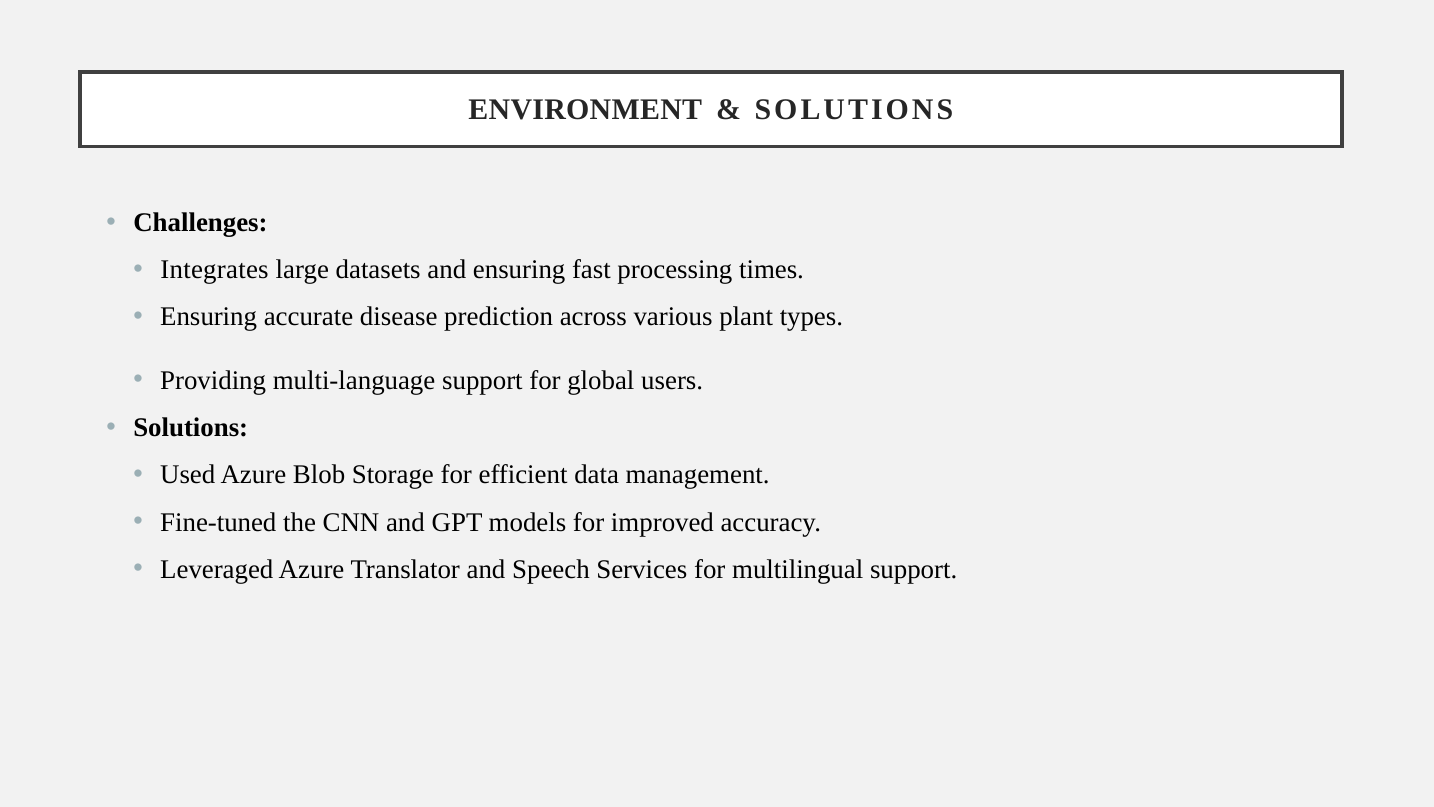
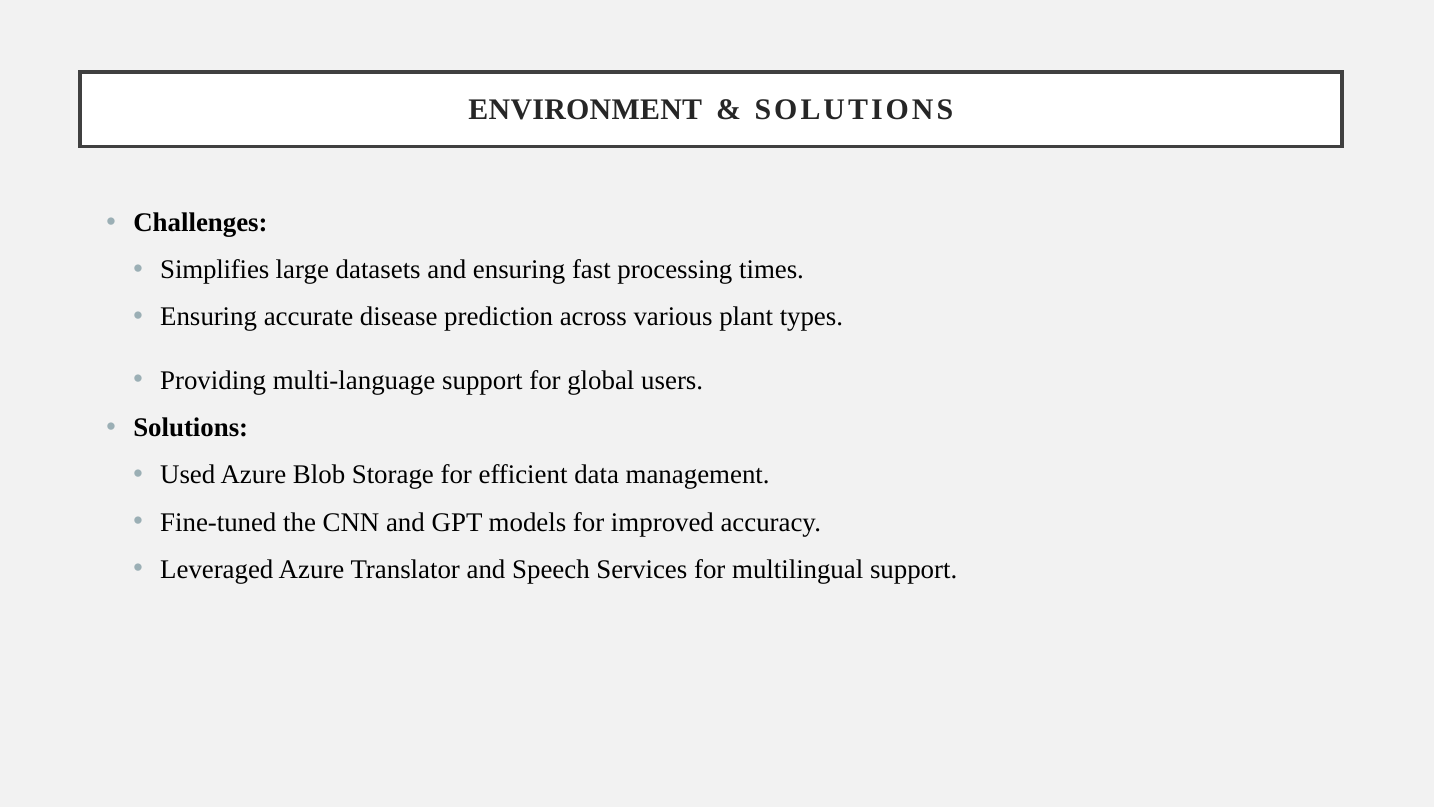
Integrates: Integrates -> Simplifies
